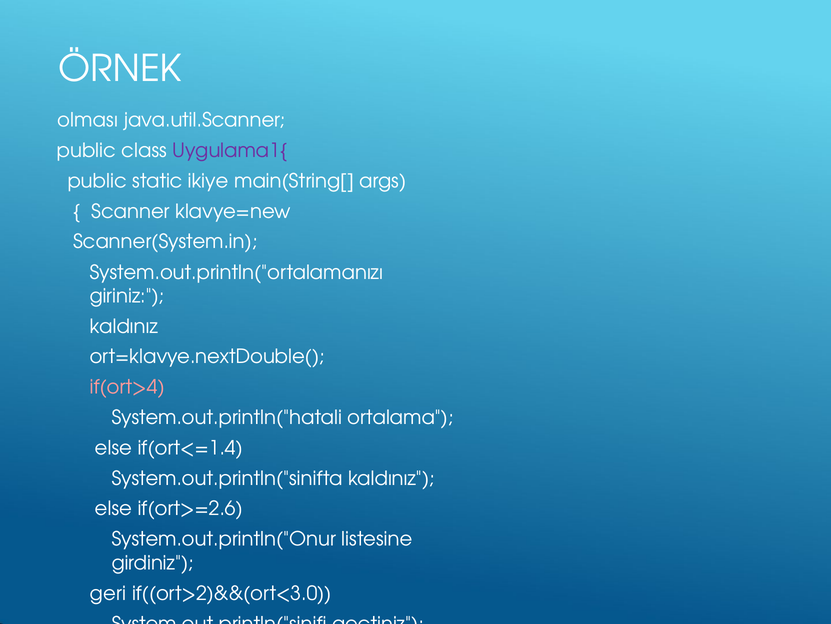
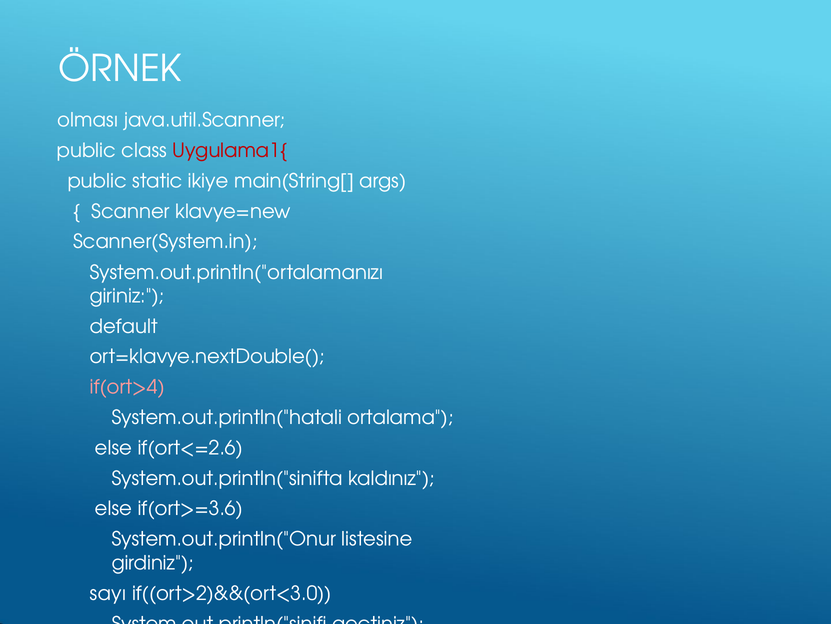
Uygulama1{ colour: purple -> red
kaldınız at (124, 326): kaldınız -> default
if(ort<=1.4: if(ort<=1.4 -> if(ort<=2.6
if(ort>=2.6: if(ort>=2.6 -> if(ort>=3.6
geri: geri -> sayı
